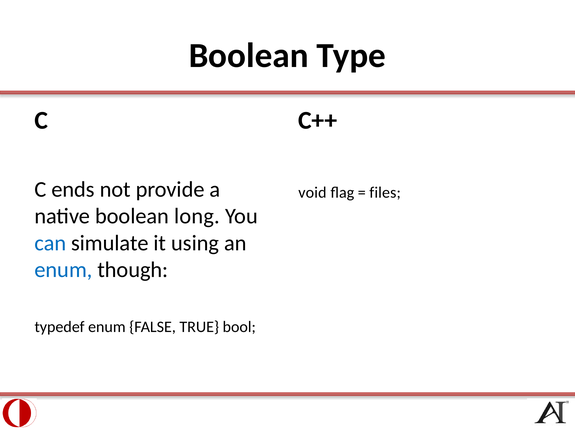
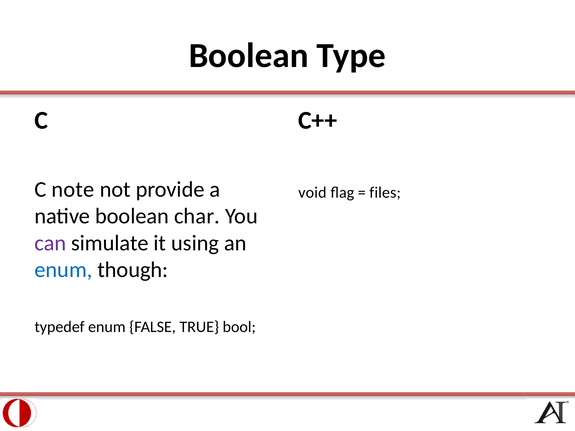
ends: ends -> note
long: long -> char
can colour: blue -> purple
